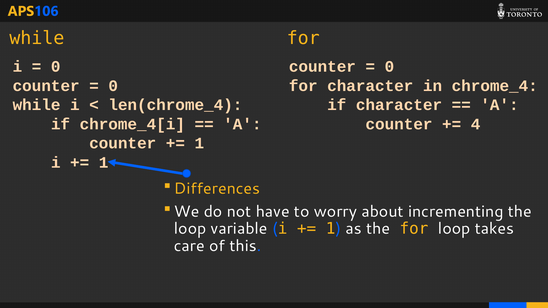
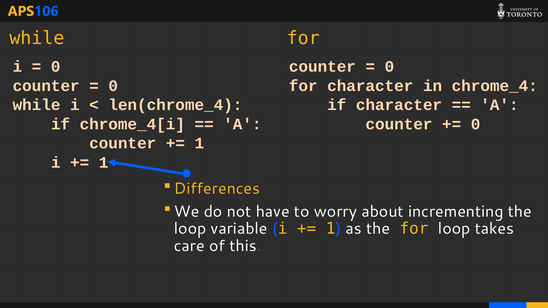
4 at (476, 124): 4 -> 0
